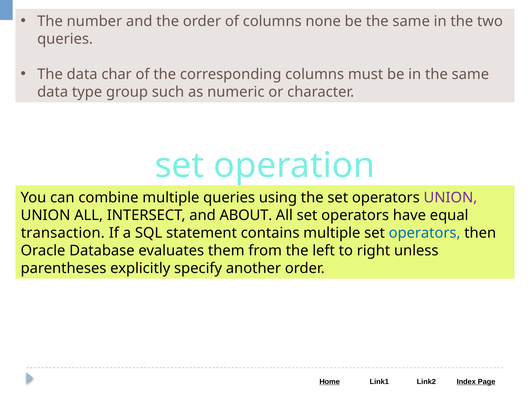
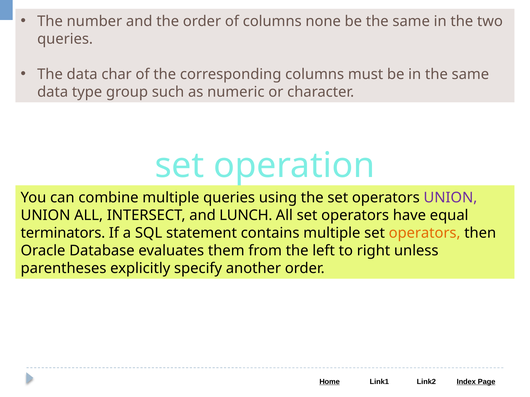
ABOUT: ABOUT -> LUNCH
transaction: transaction -> terminators
operators at (425, 233) colour: blue -> orange
